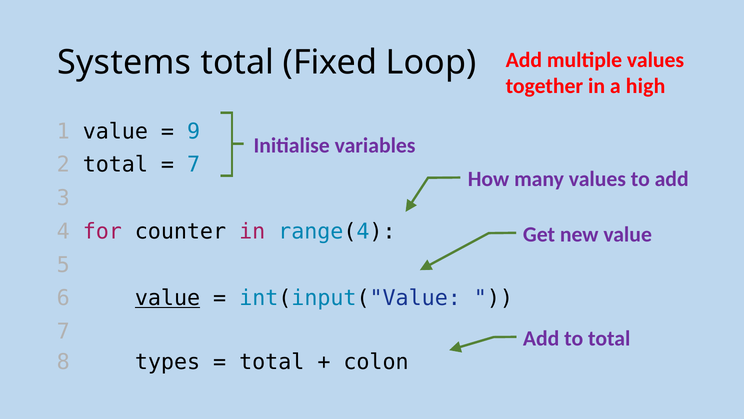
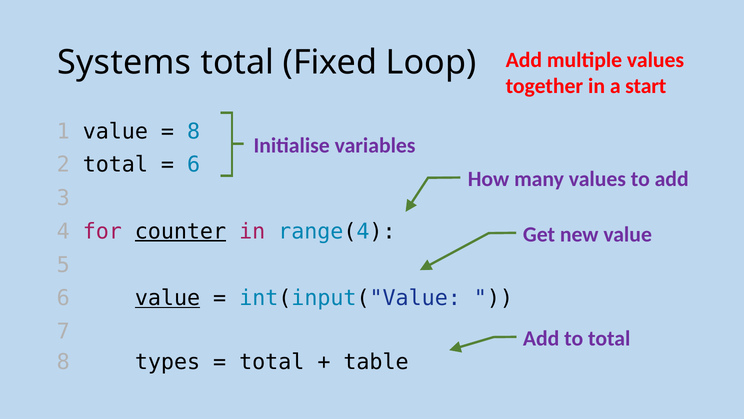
high: high -> start
9 at (194, 131): 9 -> 8
7 at (194, 165): 7 -> 6
counter underline: none -> present
colon: colon -> table
